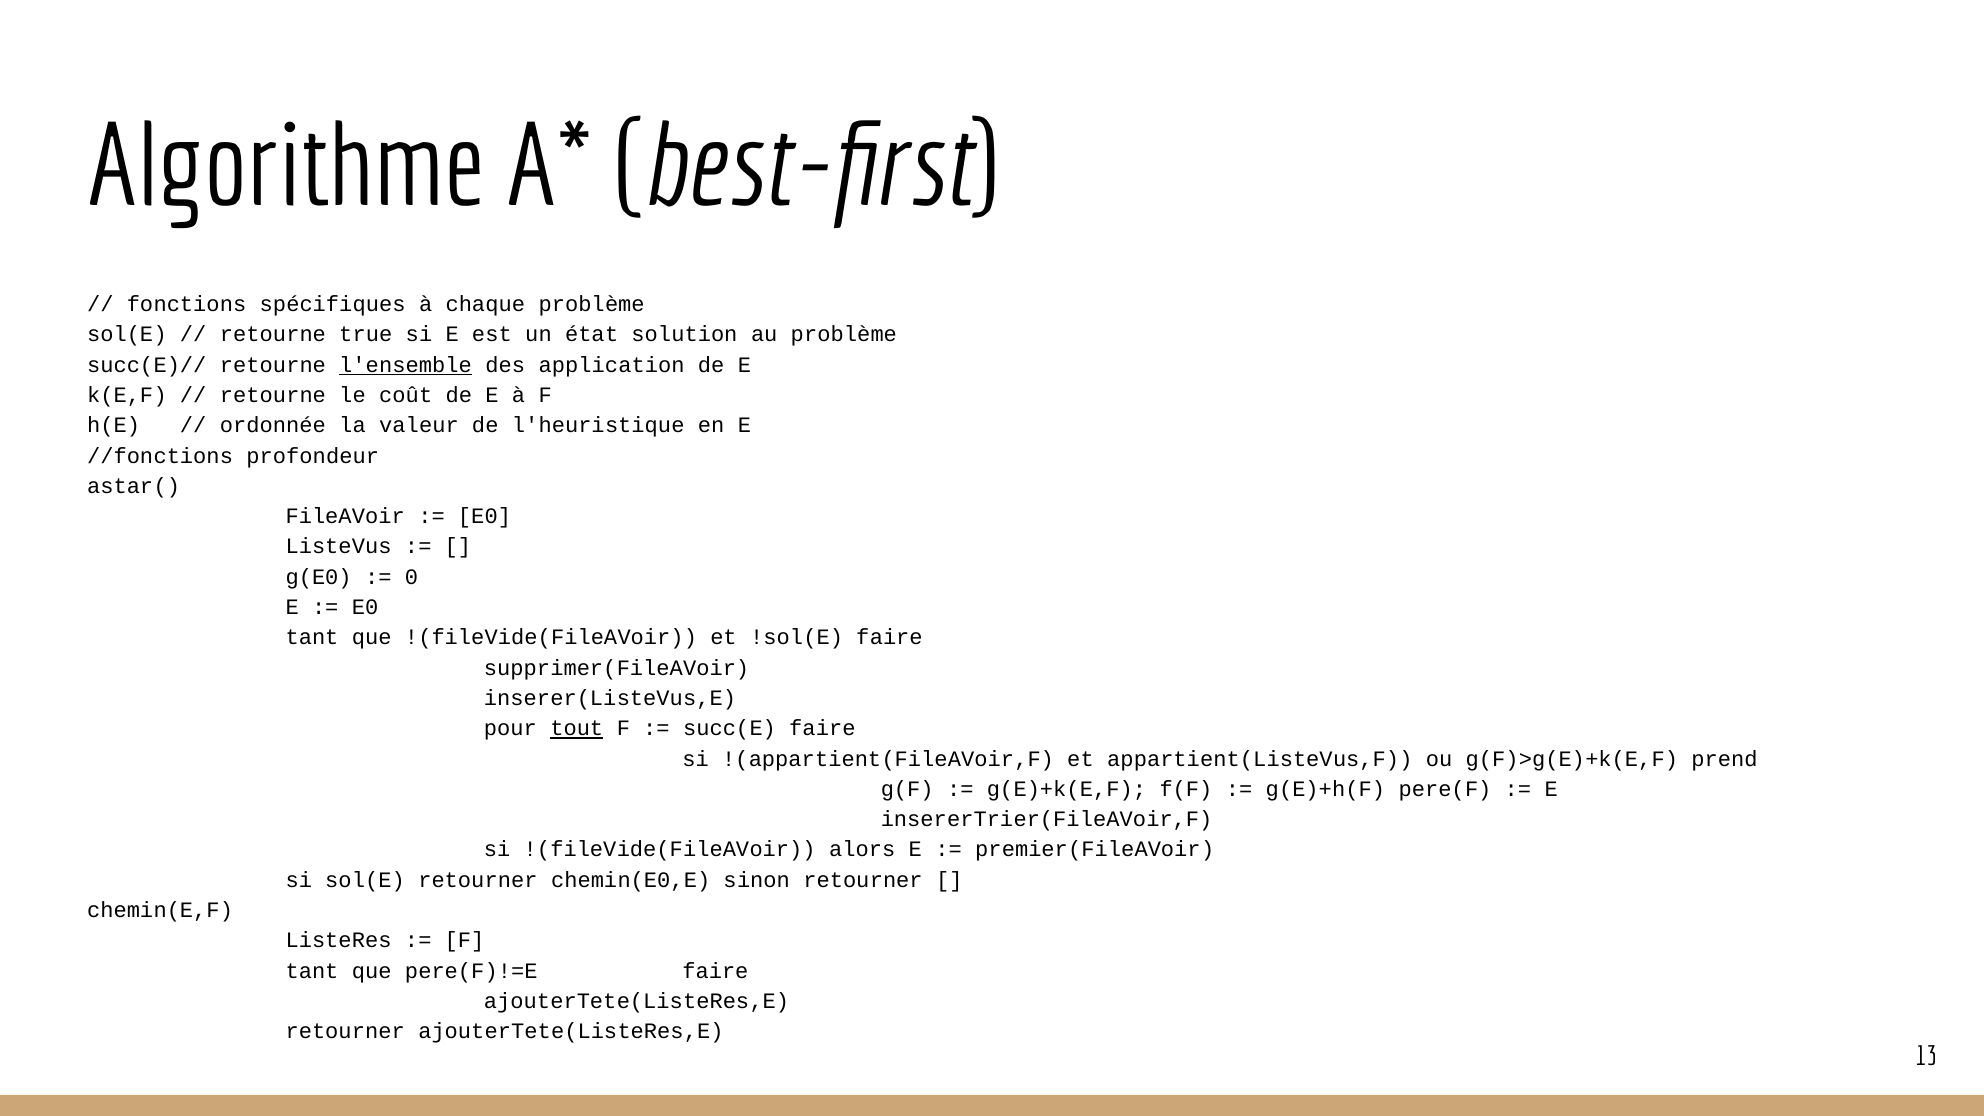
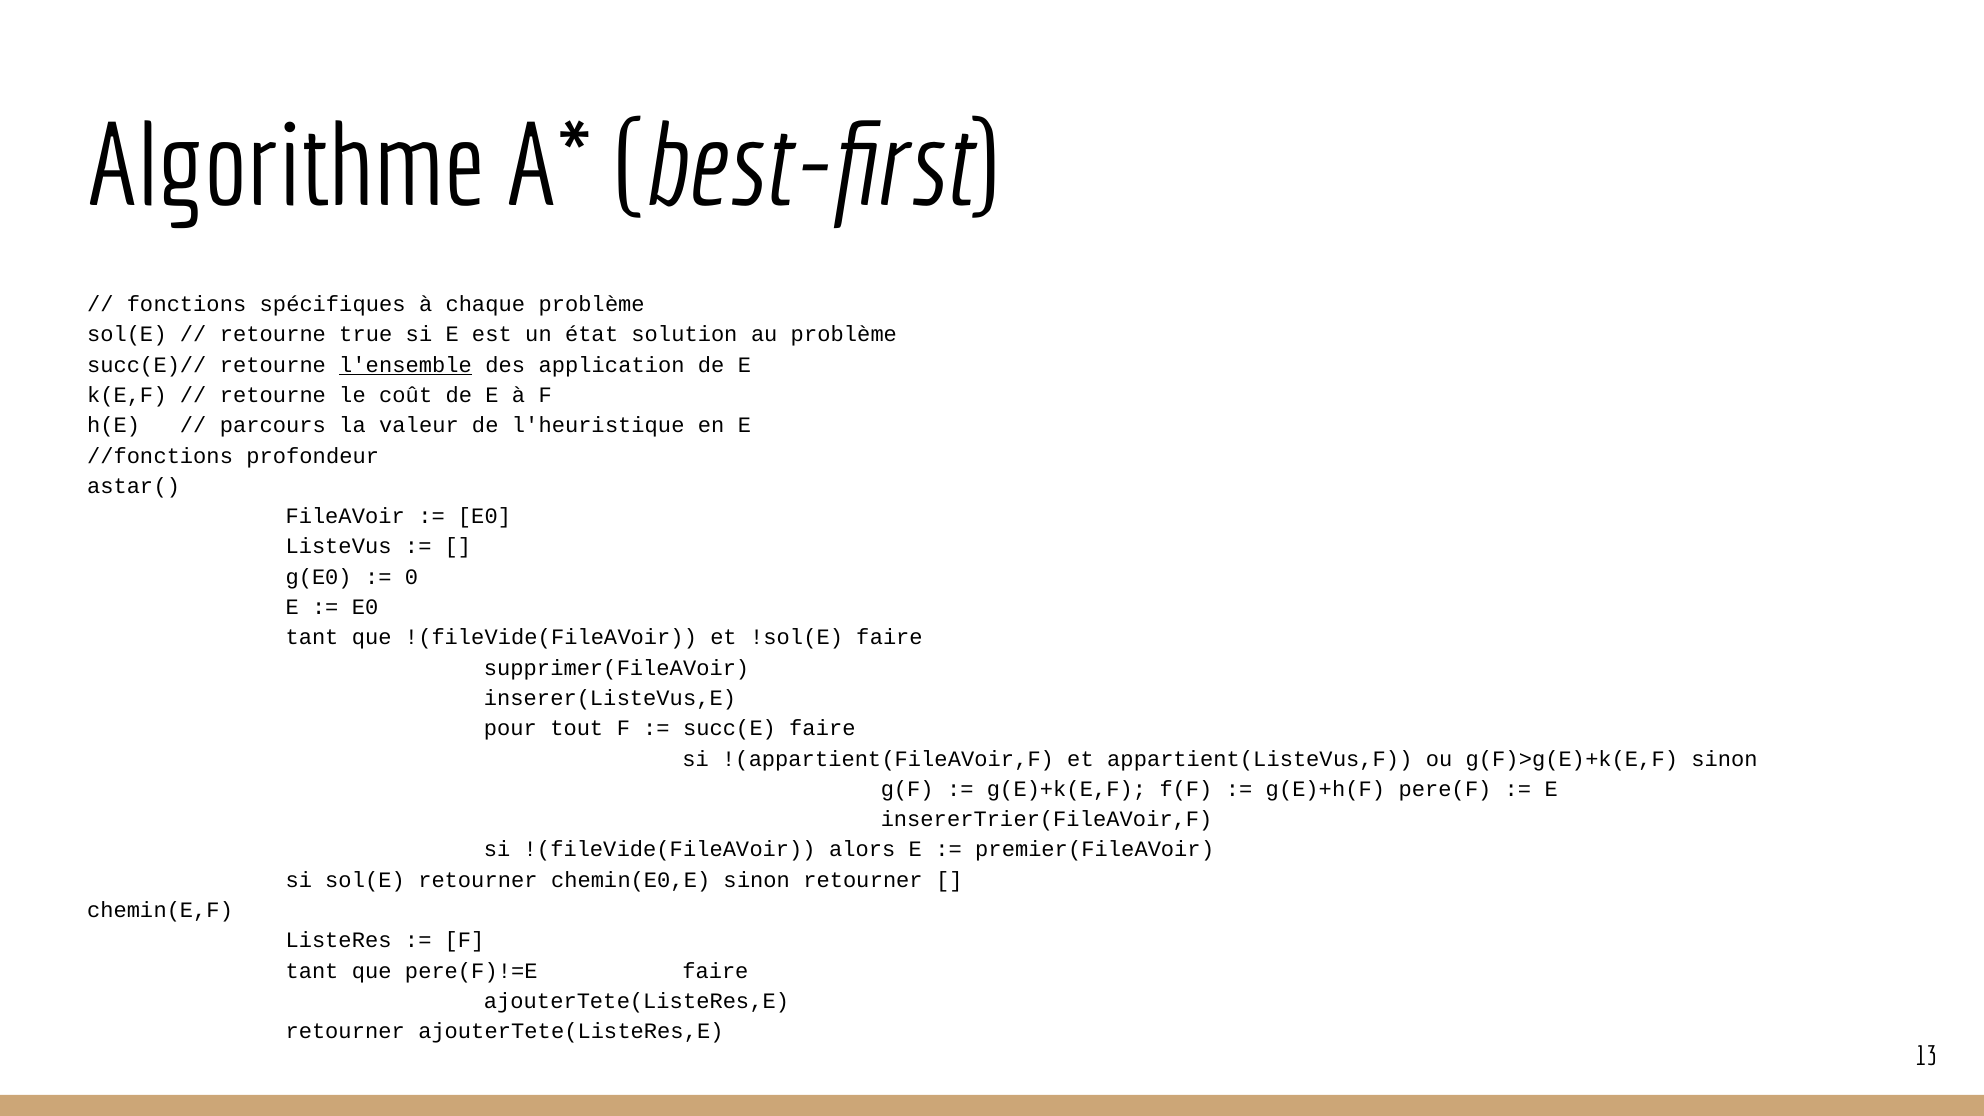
ordonnée: ordonnée -> parcours
tout underline: present -> none
g(F)>g(E)+k(E,F prend: prend -> sinon
